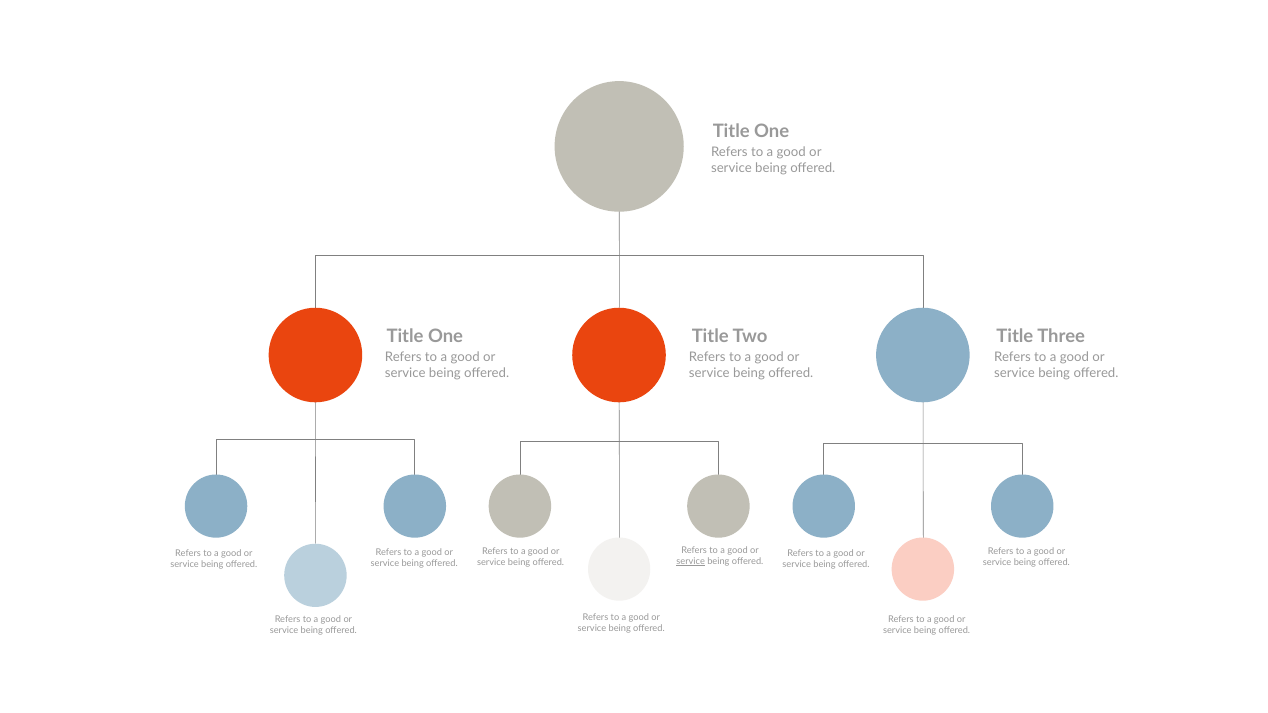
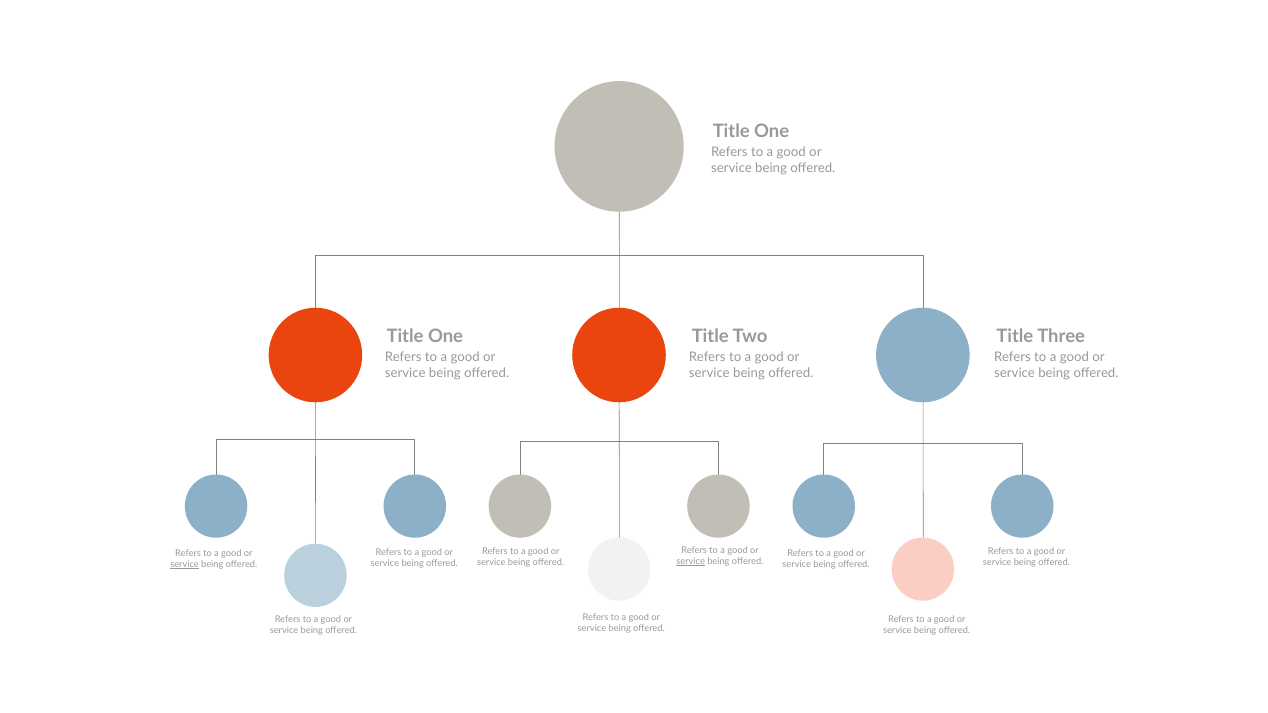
service at (185, 565) underline: none -> present
